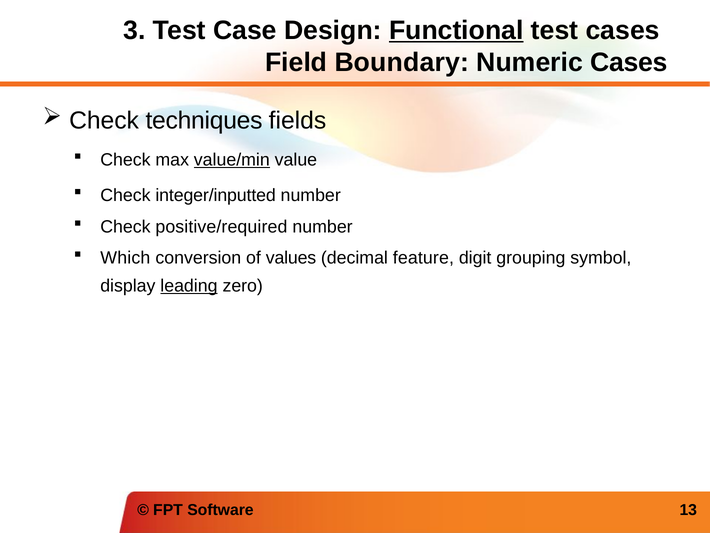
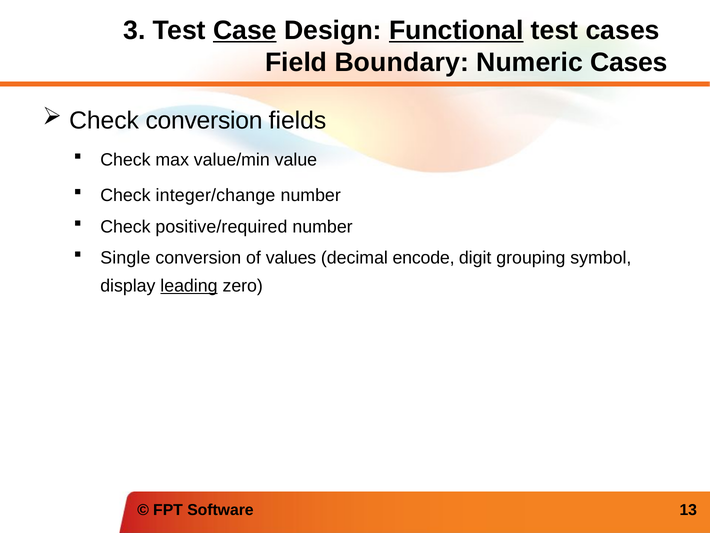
Case underline: none -> present
Check techniques: techniques -> conversion
value/min underline: present -> none
integer/inputted: integer/inputted -> integer/change
Which: Which -> Single
feature: feature -> encode
